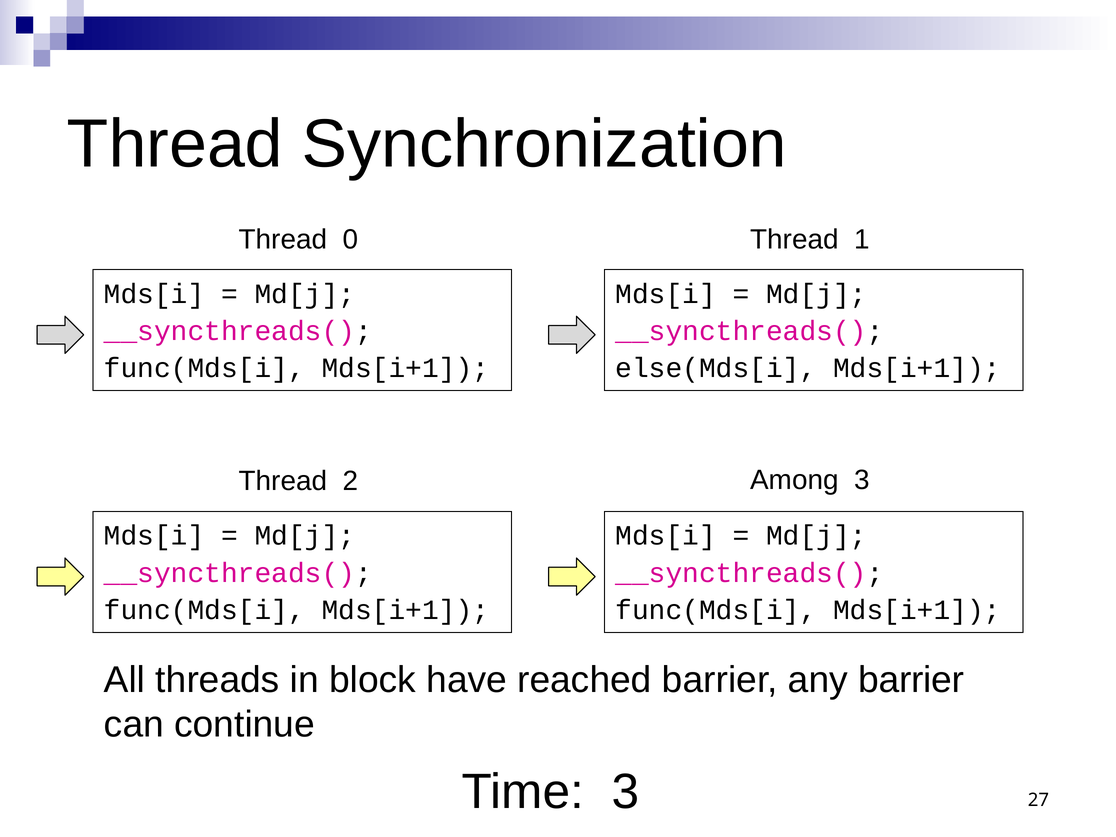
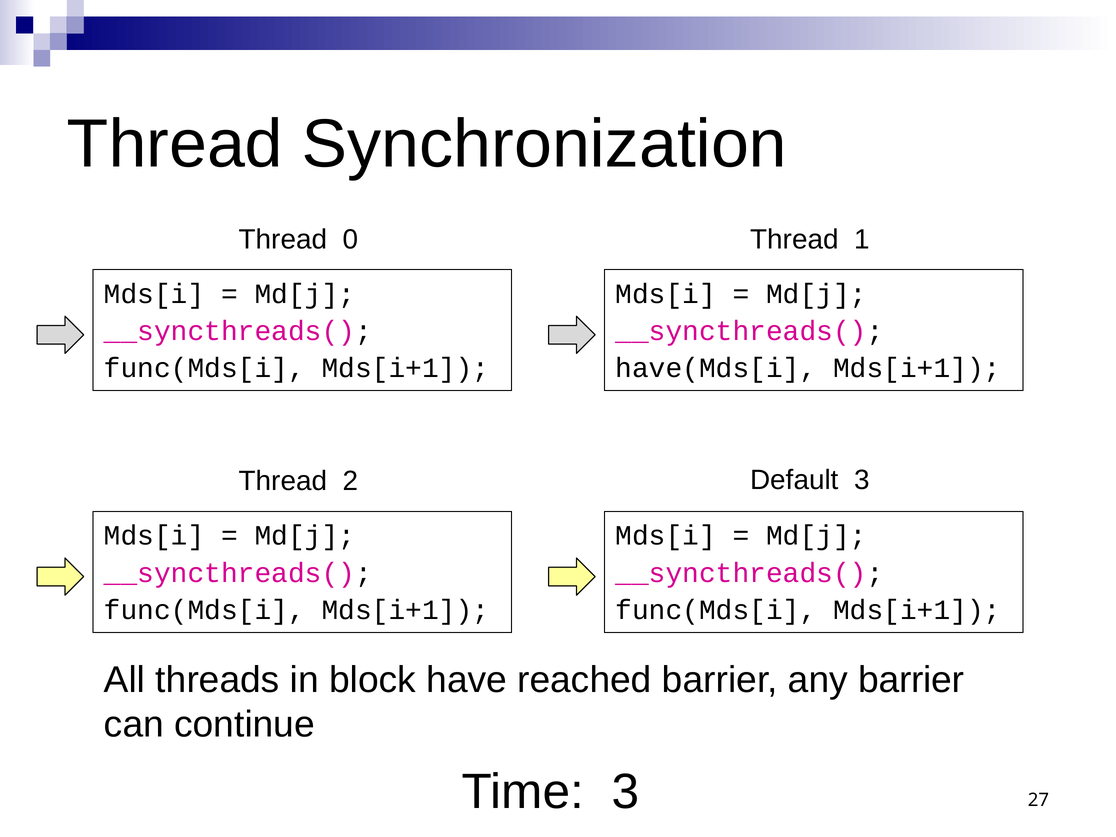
else(Mds[i: else(Mds[i -> have(Mds[i
Among: Among -> Default
